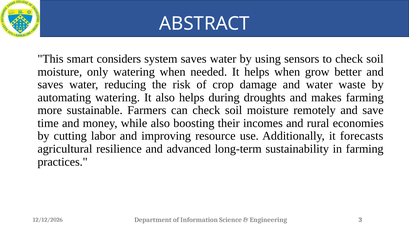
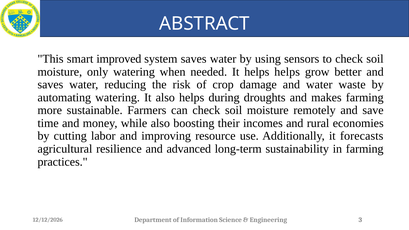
considers: considers -> improved
helps when: when -> helps
